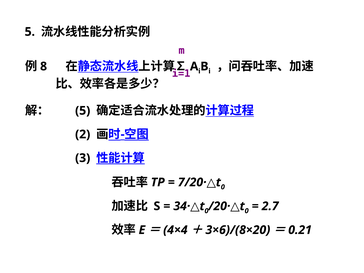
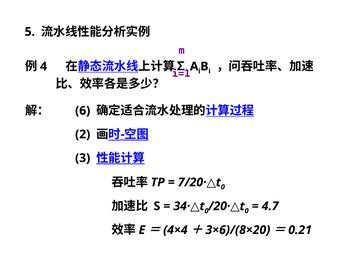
8: 8 -> 4
5 at (83, 111): 5 -> 6
2.7: 2.7 -> 4.7
